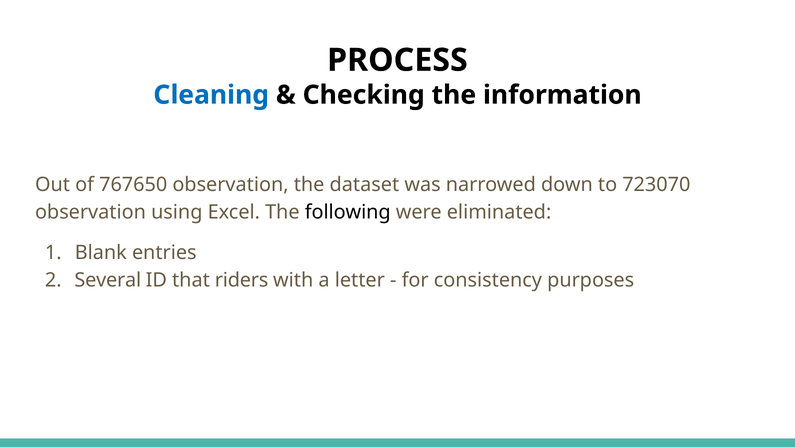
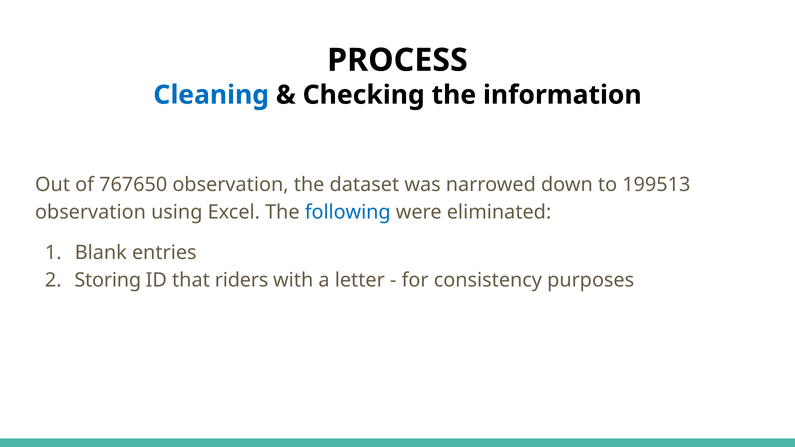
723070: 723070 -> 199513
following colour: black -> blue
Several: Several -> Storing
